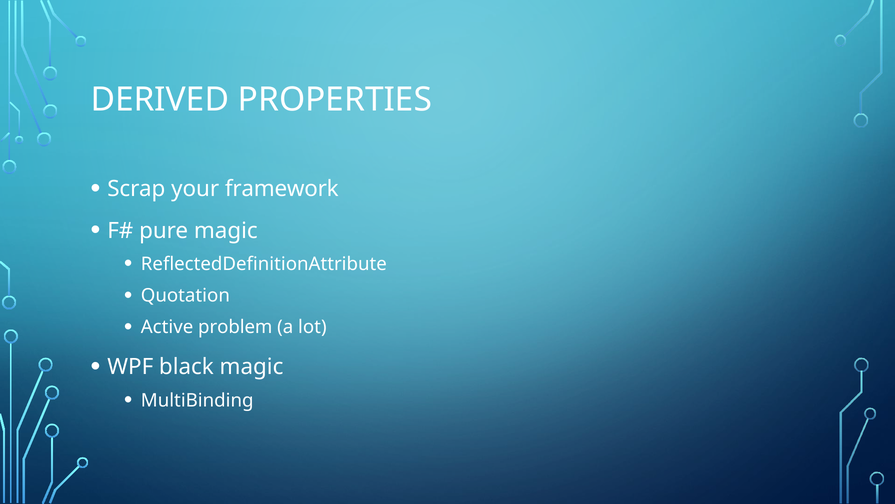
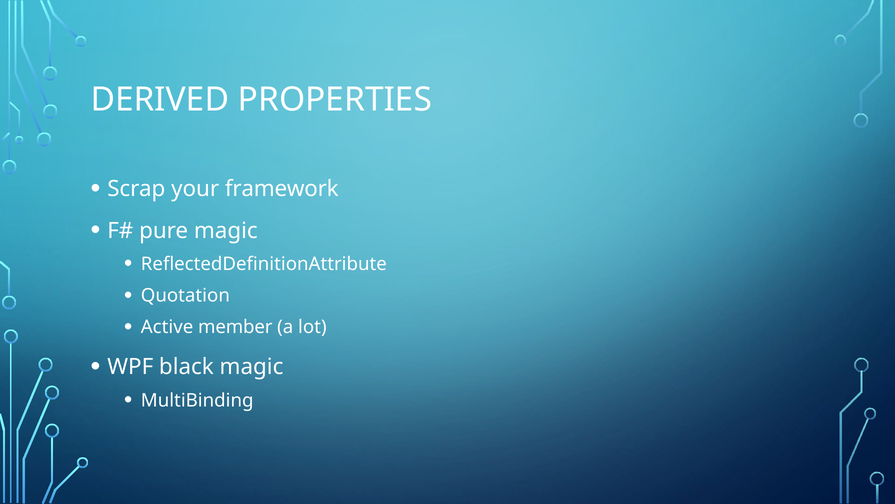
problem: problem -> member
